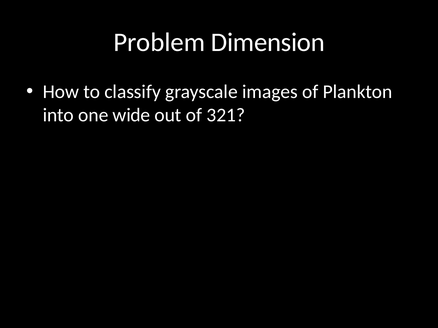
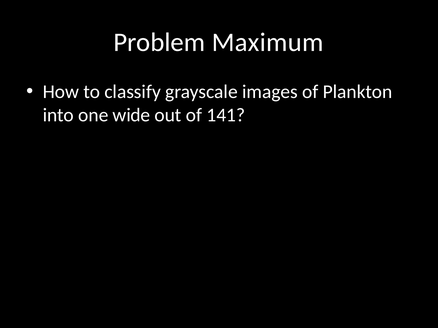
Dimension: Dimension -> Maximum
321: 321 -> 141
